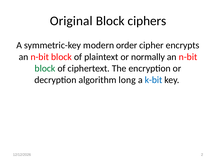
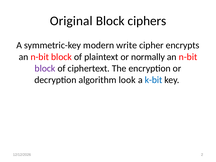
order: order -> write
block at (45, 68) colour: green -> purple
long: long -> look
